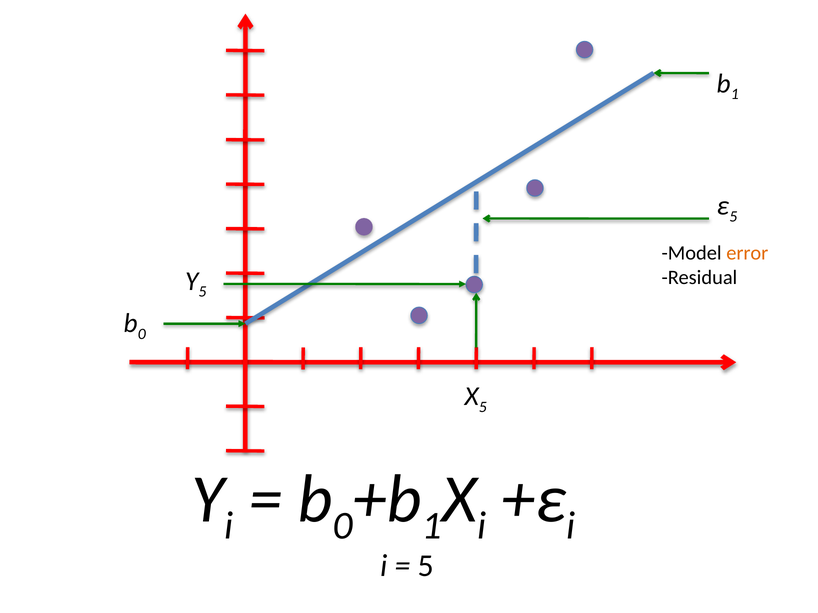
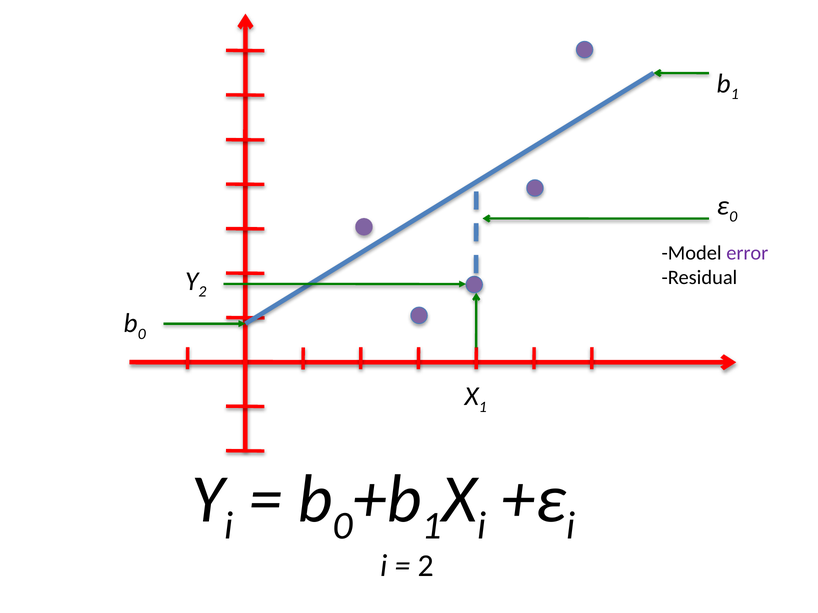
5 at (733, 217): 5 -> 0
error colour: orange -> purple
5 at (202, 292): 5 -> 2
5 at (483, 407): 5 -> 1
5 at (426, 566): 5 -> 2
